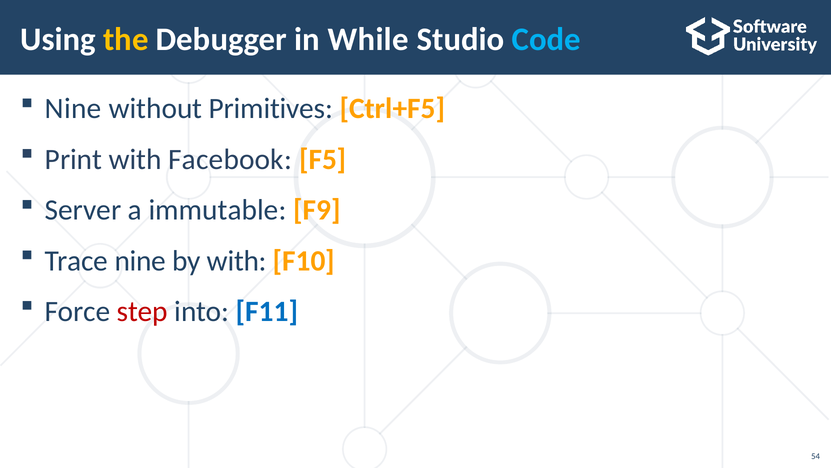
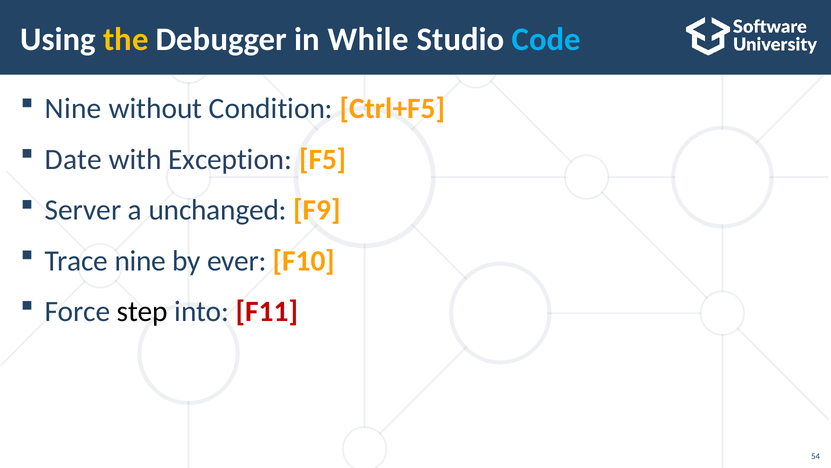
Primitives: Primitives -> Condition
Print: Print -> Date
Facebook: Facebook -> Exception
immutable: immutable -> unchanged
by with: with -> ever
step colour: red -> black
F11 colour: blue -> red
